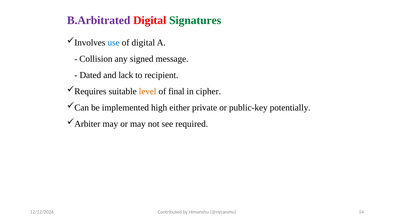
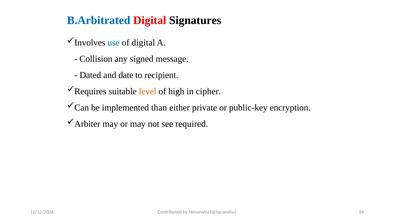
B.Arbitrated colour: purple -> blue
Signatures colour: green -> black
lack: lack -> date
final: final -> high
high: high -> than
potentially: potentially -> encryption
